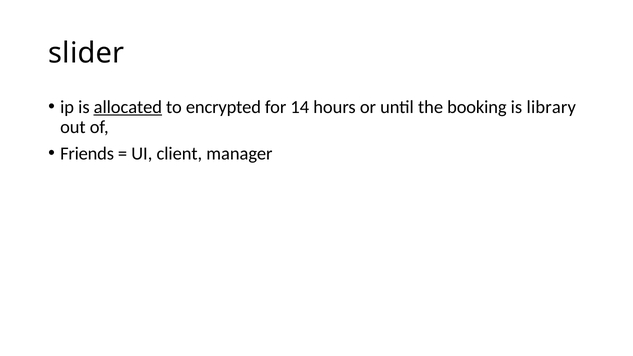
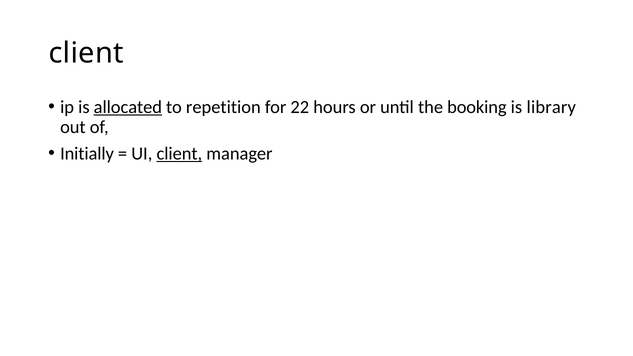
slider at (86, 53): slider -> client
encrypted: encrypted -> repetition
14: 14 -> 22
Friends: Friends -> Initially
client at (179, 154) underline: none -> present
